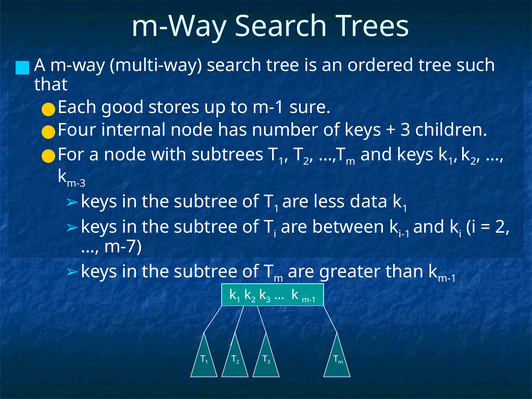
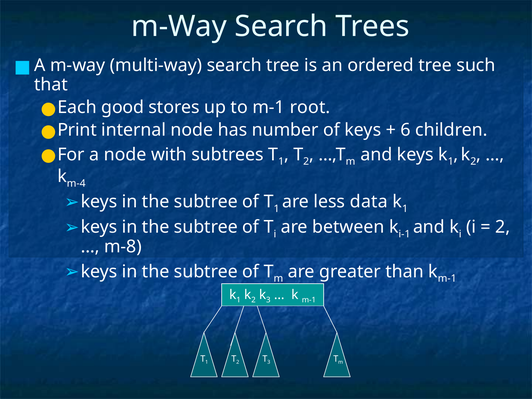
sure: sure -> root
Four: Four -> Print
3 at (406, 130): 3 -> 6
m-3: m-3 -> m-4
m-7: m-7 -> m-8
